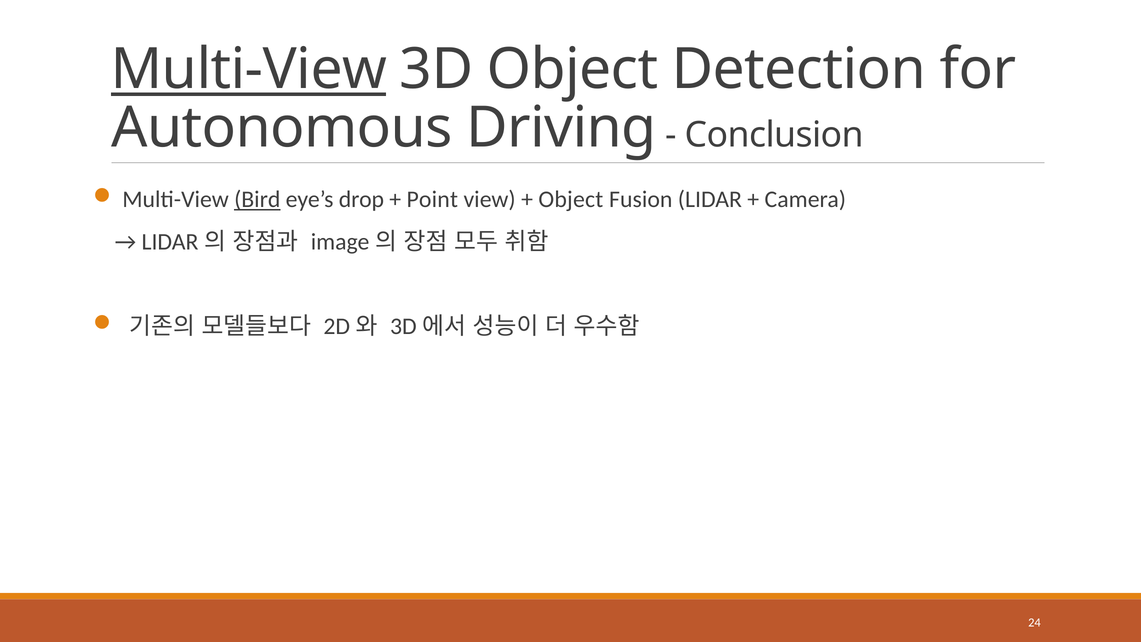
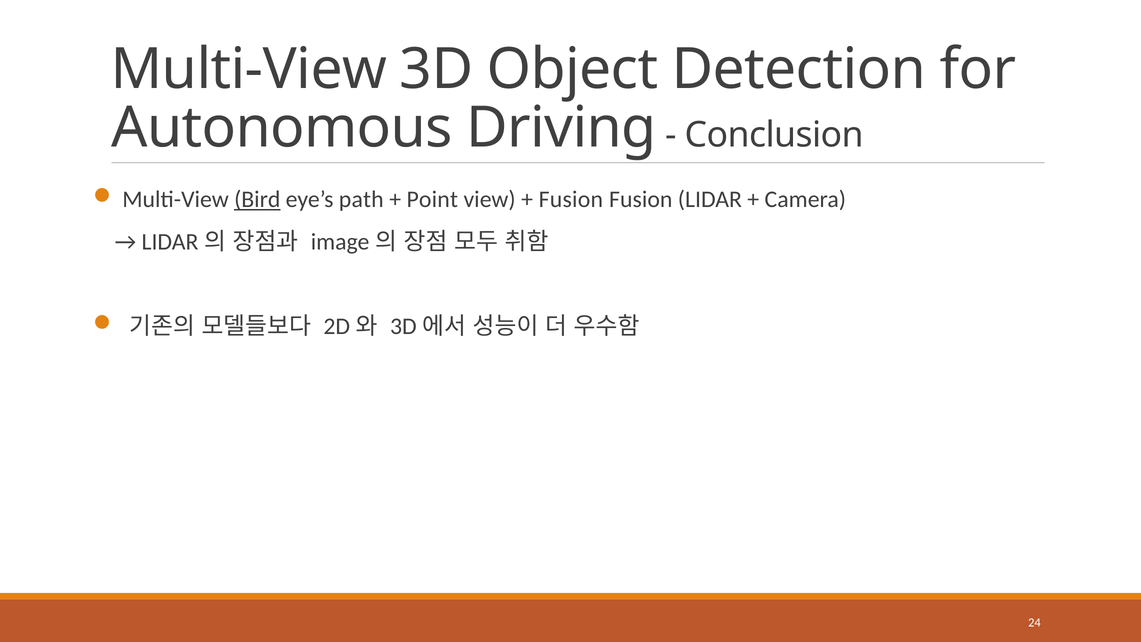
Multi-View at (249, 70) underline: present -> none
drop: drop -> path
Object at (571, 199): Object -> Fusion
